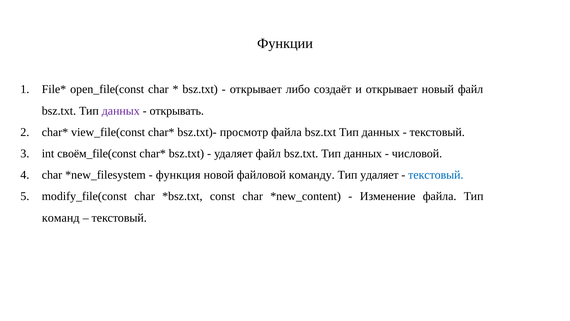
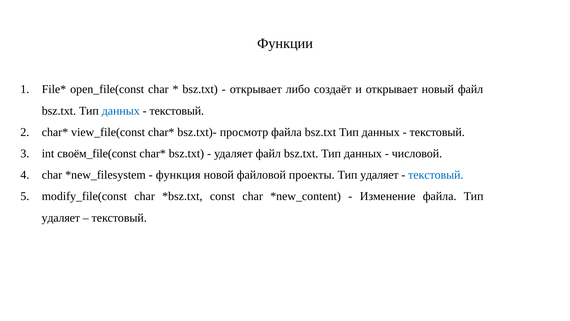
данных at (121, 111) colour: purple -> blue
открывать at (177, 111): открывать -> текстовый
команду: команду -> проекты
команд at (61, 218): команд -> удаляет
